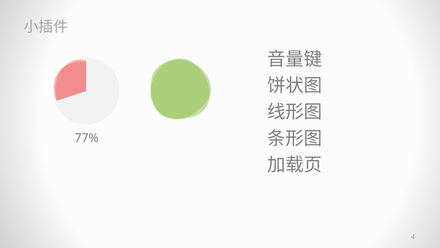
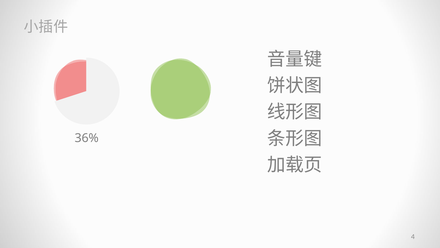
77%: 77% -> 36%
